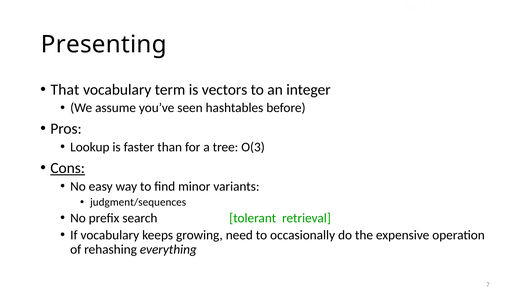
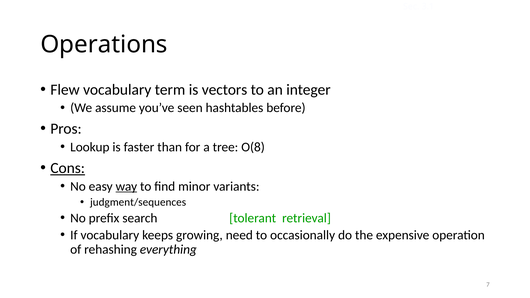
Presenting: Presenting -> Operations
That: That -> Flew
O(3: O(3 -> O(8
way underline: none -> present
